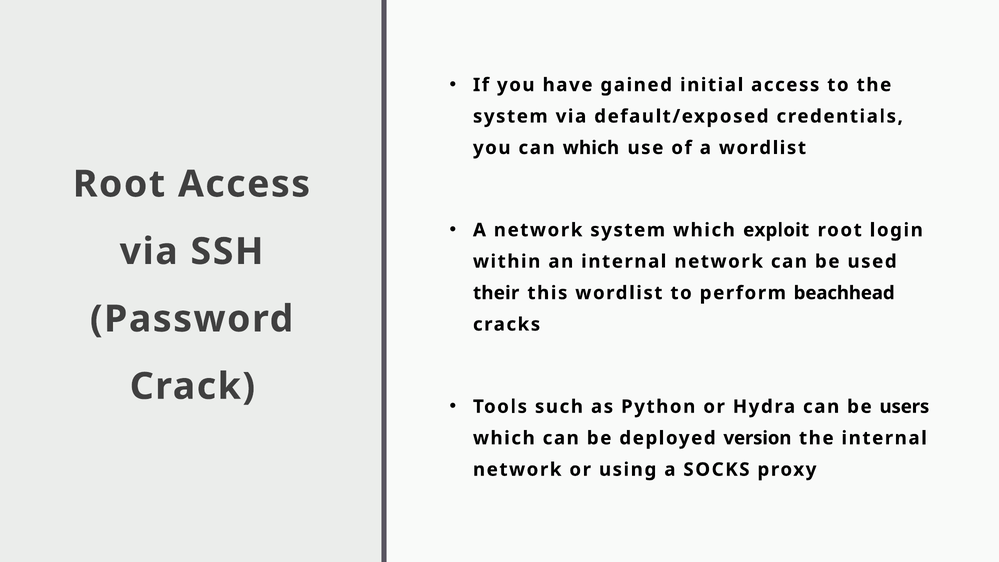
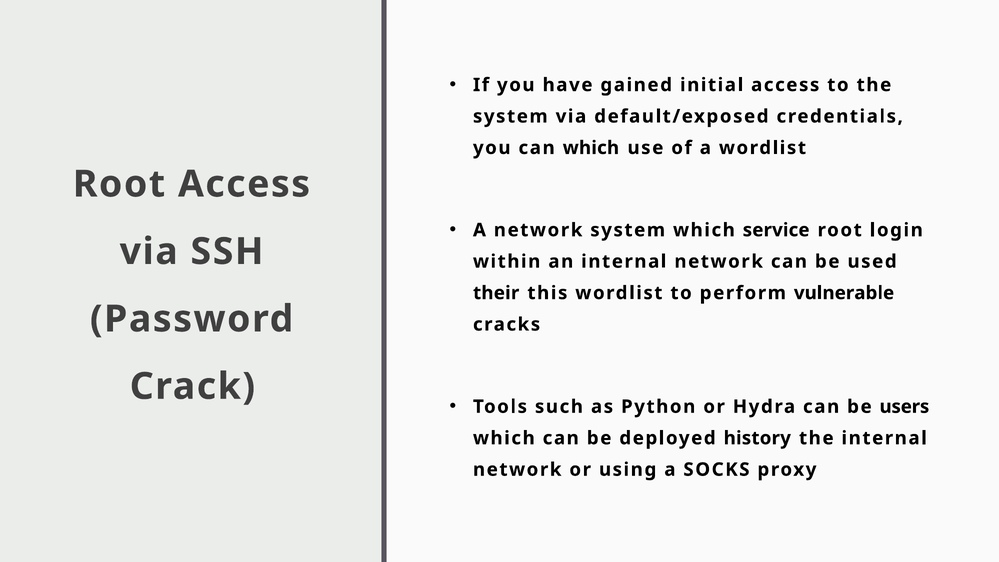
exploit: exploit -> service
beachhead: beachhead -> vulnerable
version: version -> history
